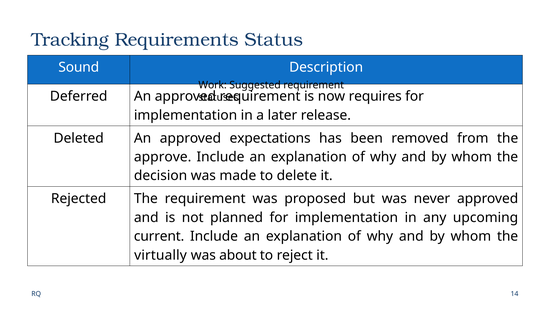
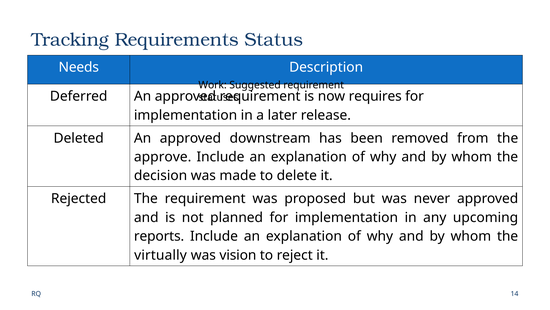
Sound: Sound -> Needs
expectations: expectations -> downstream
current: current -> reports
about: about -> vision
